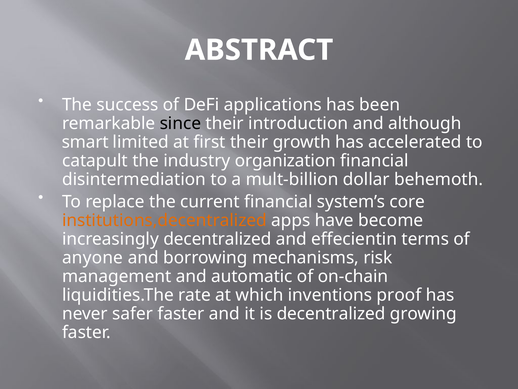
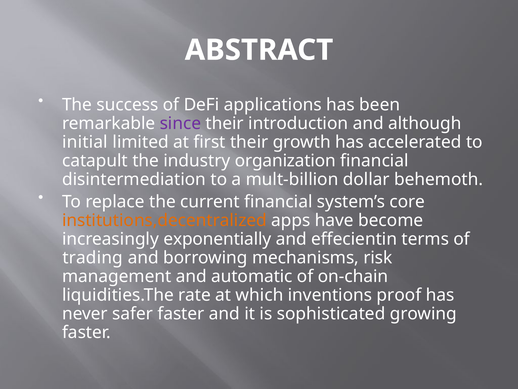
since colour: black -> purple
smart: smart -> initial
increasingly decentralized: decentralized -> exponentially
anyone: anyone -> trading
is decentralized: decentralized -> sophisticated
